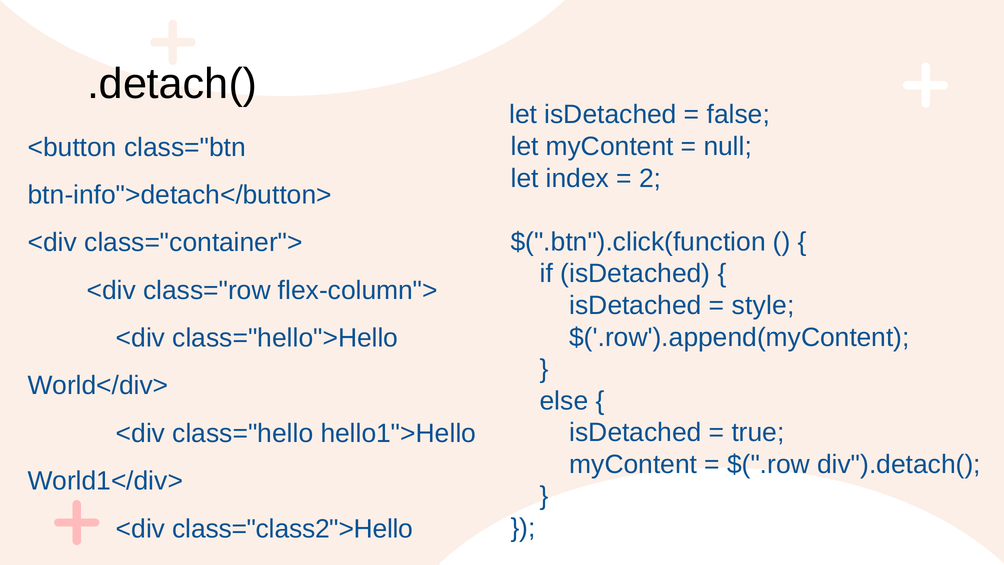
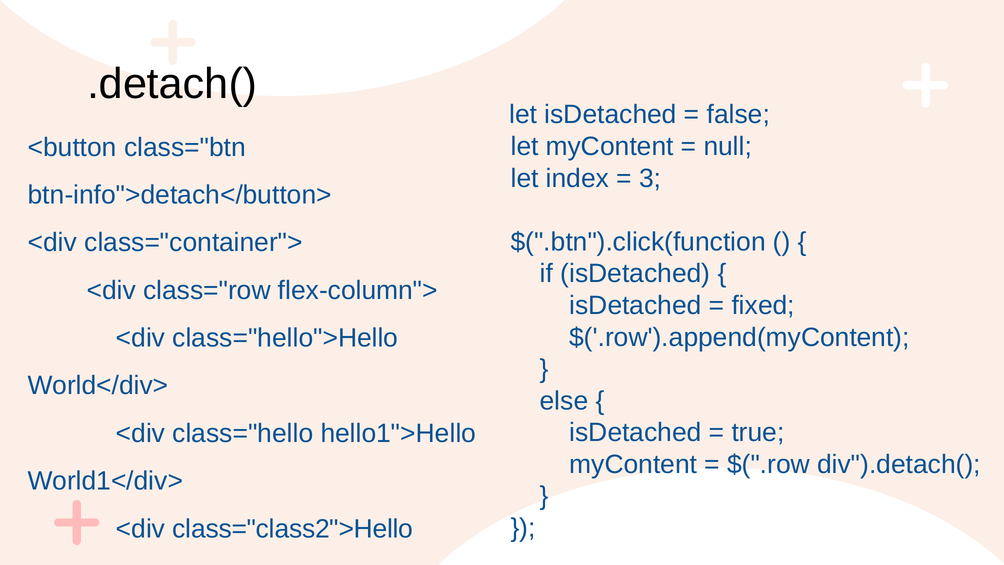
2: 2 -> 3
style: style -> fixed
